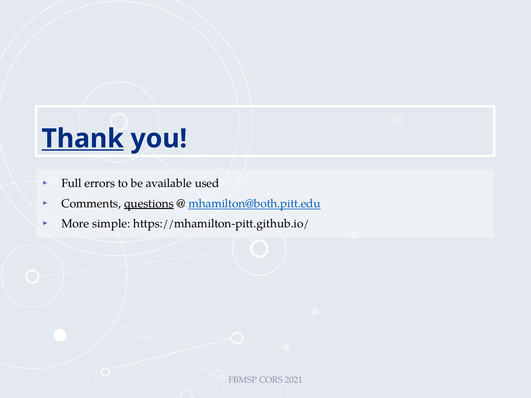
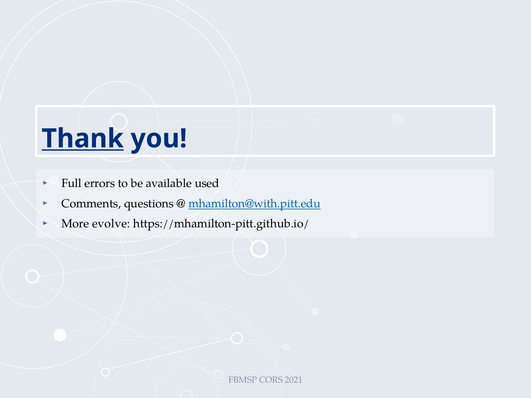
questions underline: present -> none
mhamilton@both.pitt.edu: mhamilton@both.pitt.edu -> mhamilton@with.pitt.edu
simple: simple -> evolve
